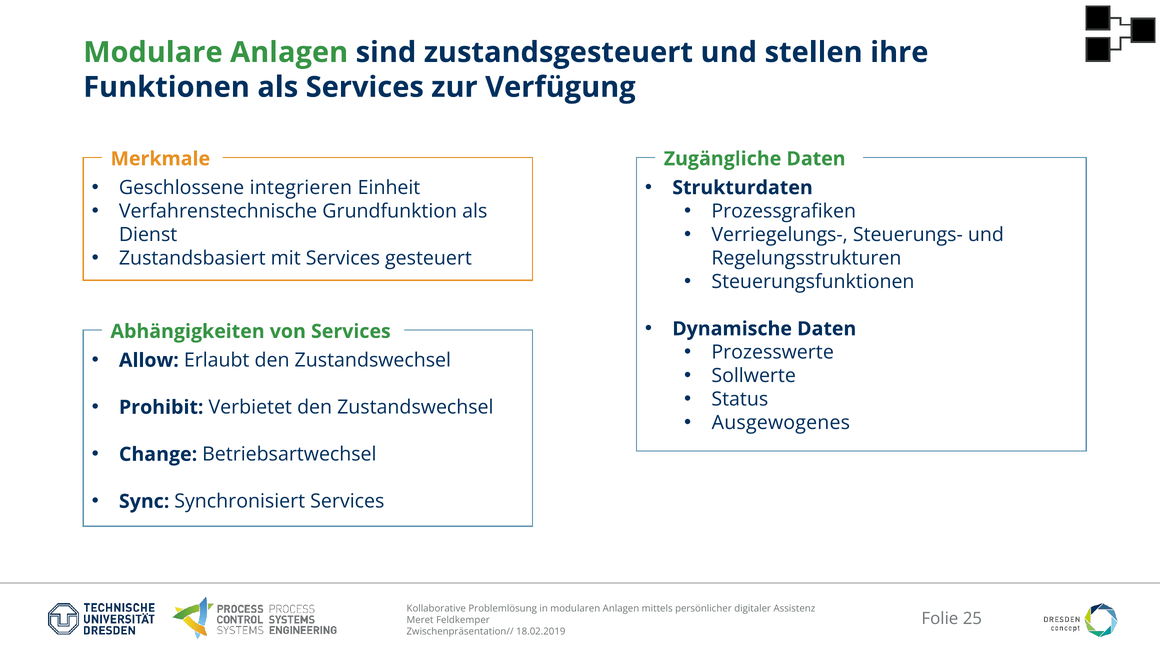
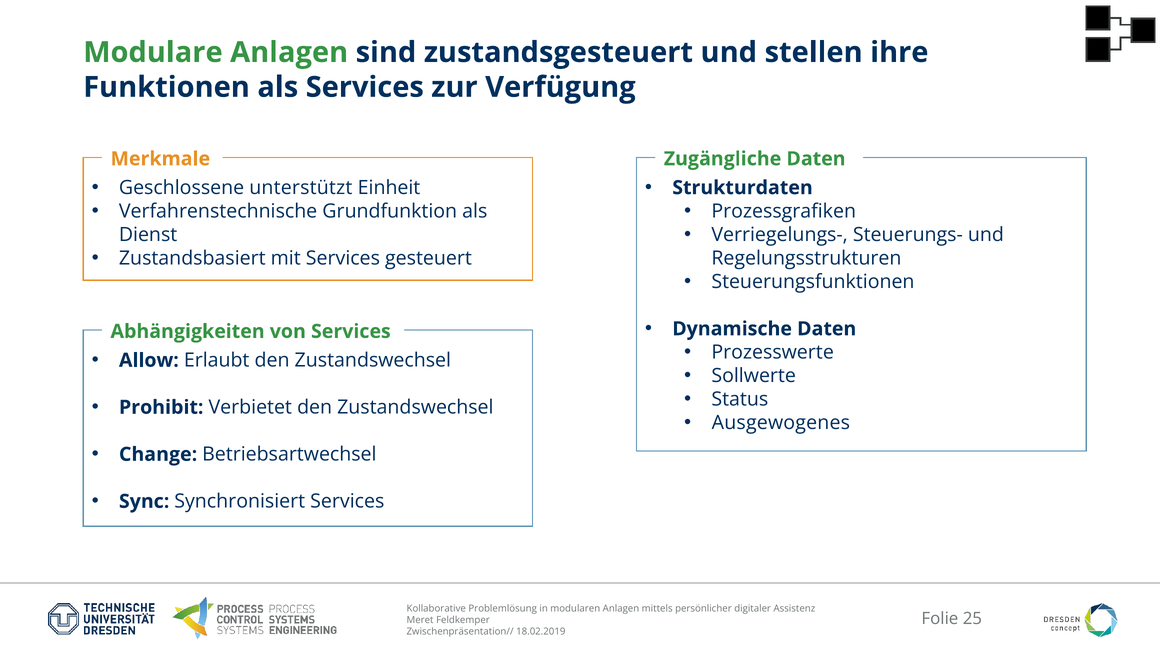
integrieren: integrieren -> unterstützt
